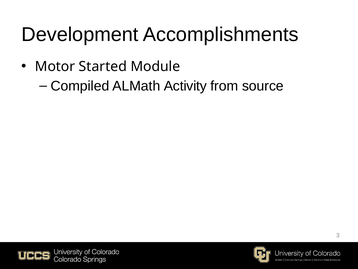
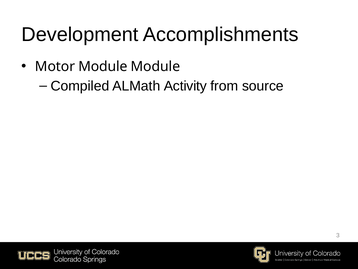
Motor Started: Started -> Module
